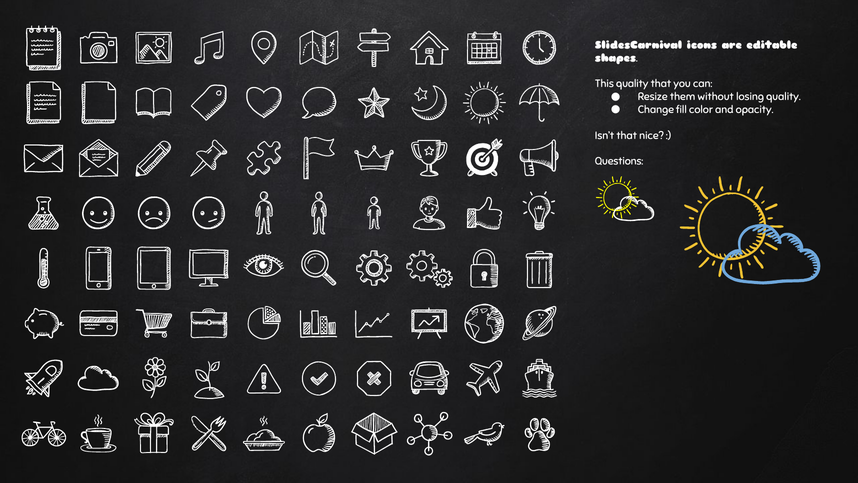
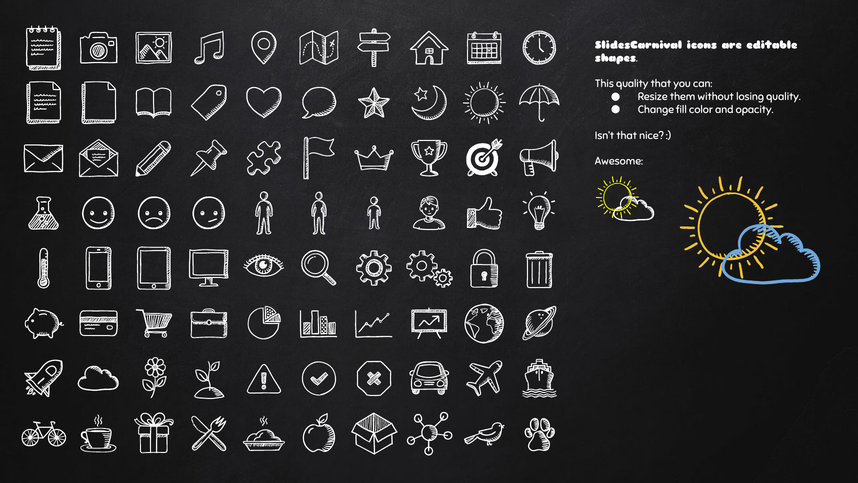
Questions: Questions -> Awesome
